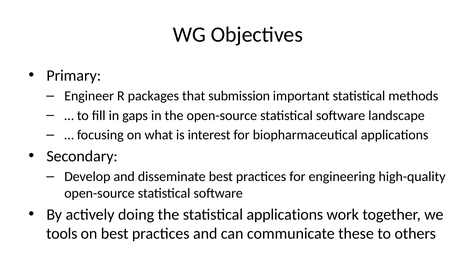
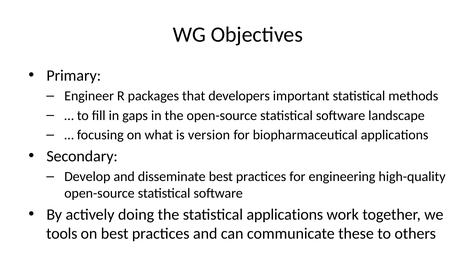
submission: submission -> developers
interest: interest -> version
